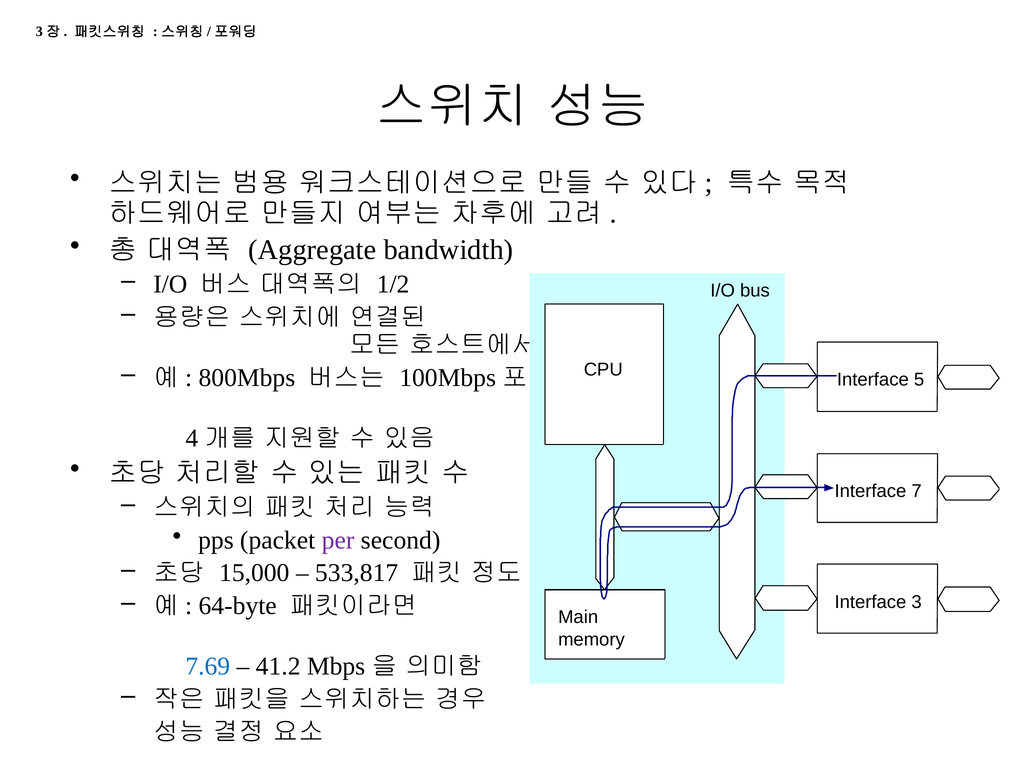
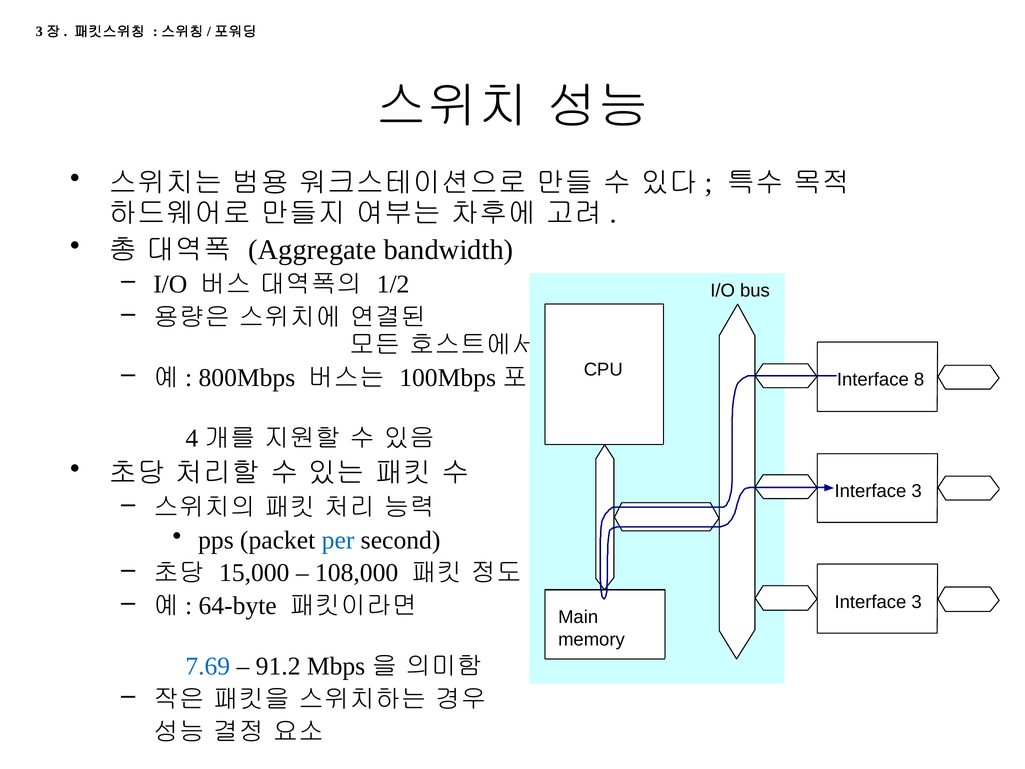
5: 5 -> 8
7 at (917, 491): 7 -> 3
per colour: purple -> blue
533,817: 533,817 -> 108,000
41.2: 41.2 -> 91.2
